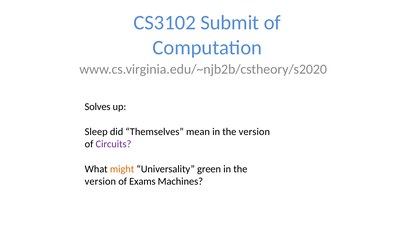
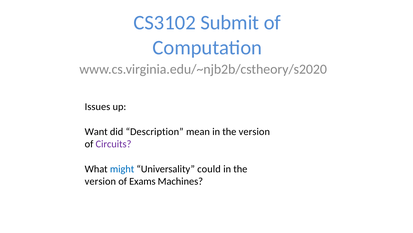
Solves: Solves -> Issues
Sleep: Sleep -> Want
Themselves: Themselves -> Description
might colour: orange -> blue
green: green -> could
